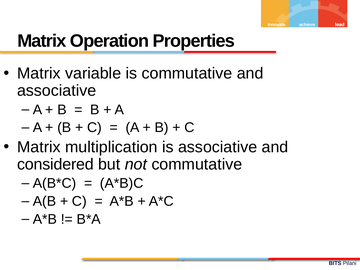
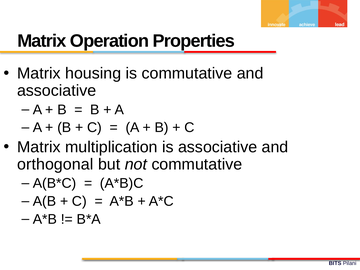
variable: variable -> housing
considered: considered -> orthogonal
